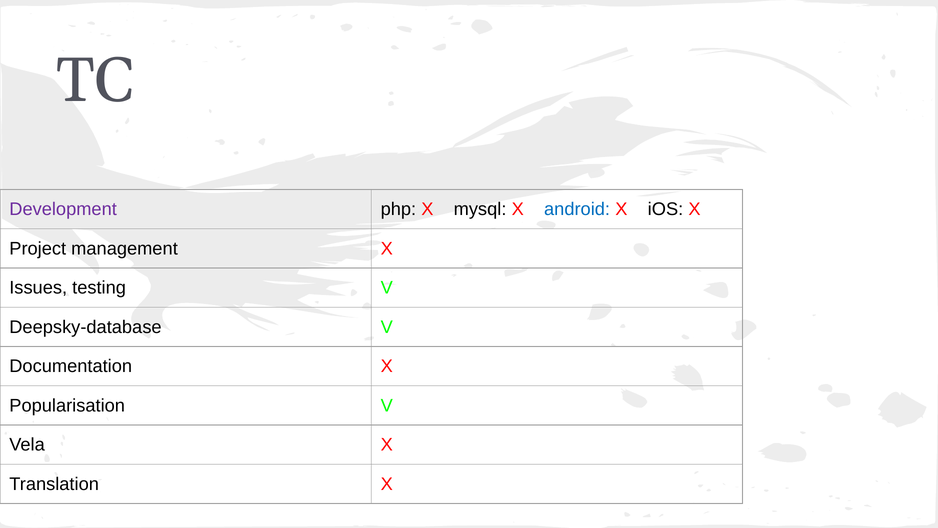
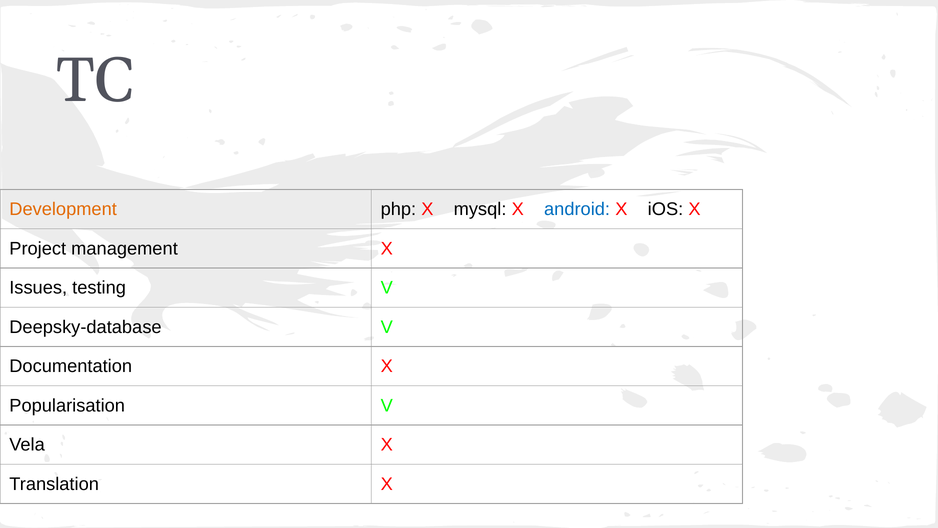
Development colour: purple -> orange
